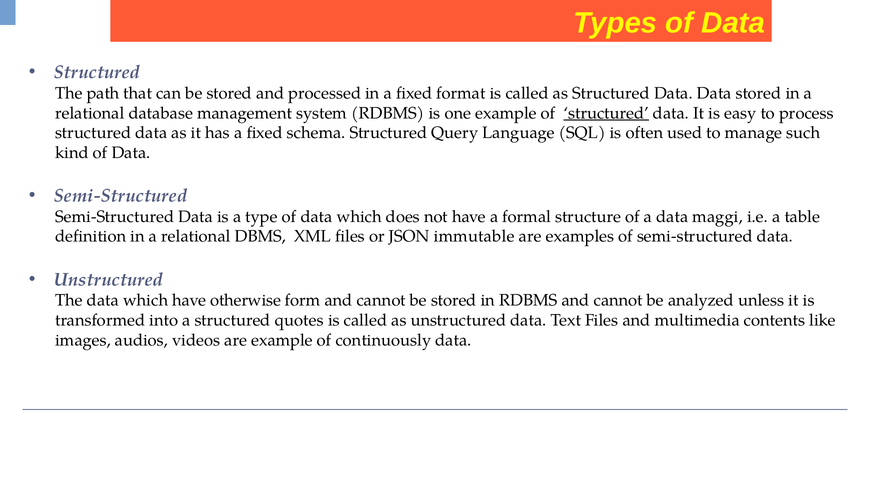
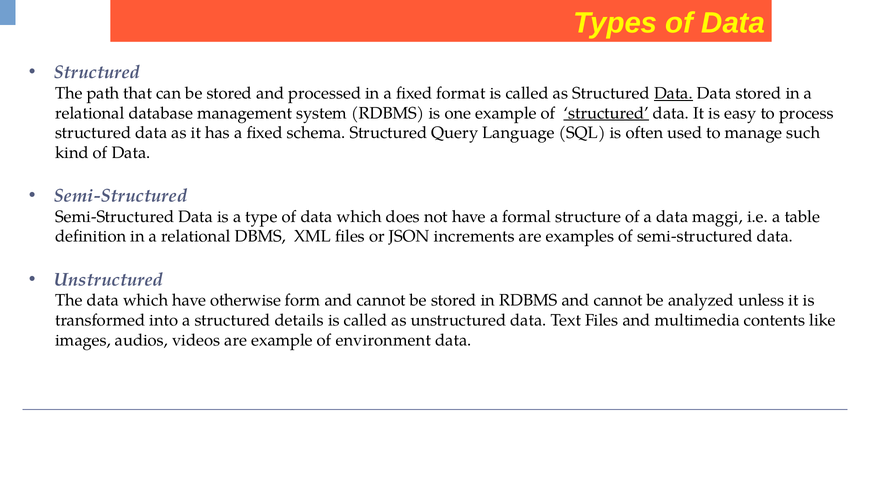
Data at (673, 93) underline: none -> present
immutable: immutable -> increments
quotes: quotes -> details
continuously: continuously -> environment
